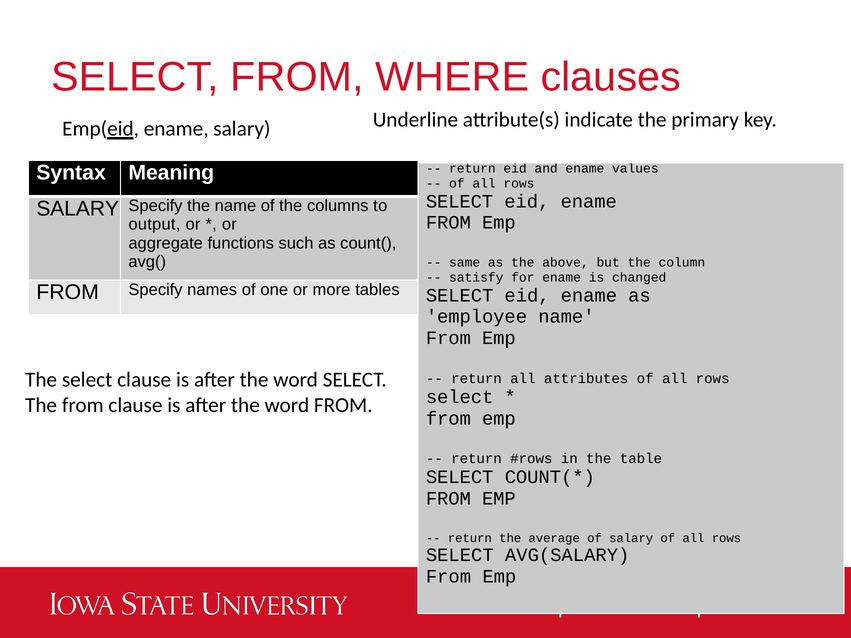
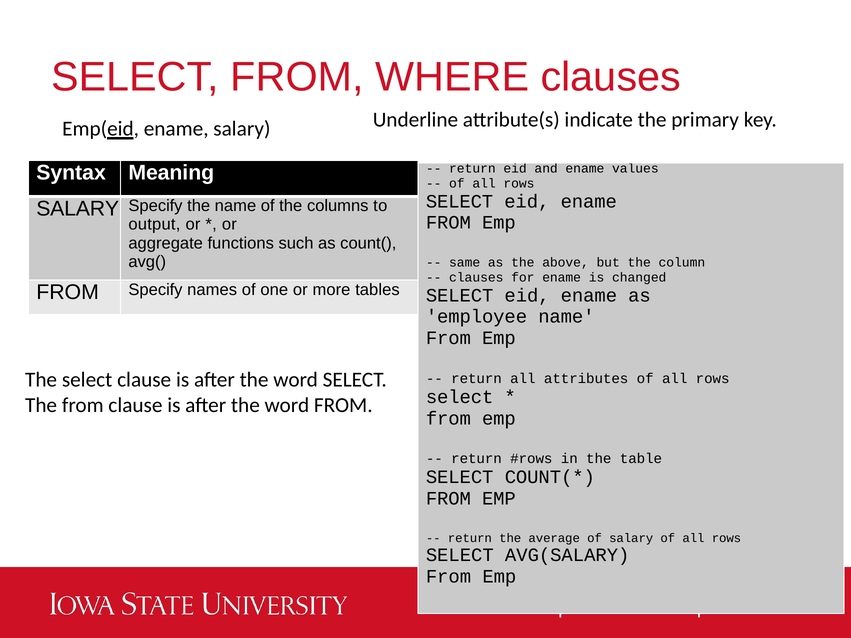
satisfy at (476, 278): satisfy -> clauses
